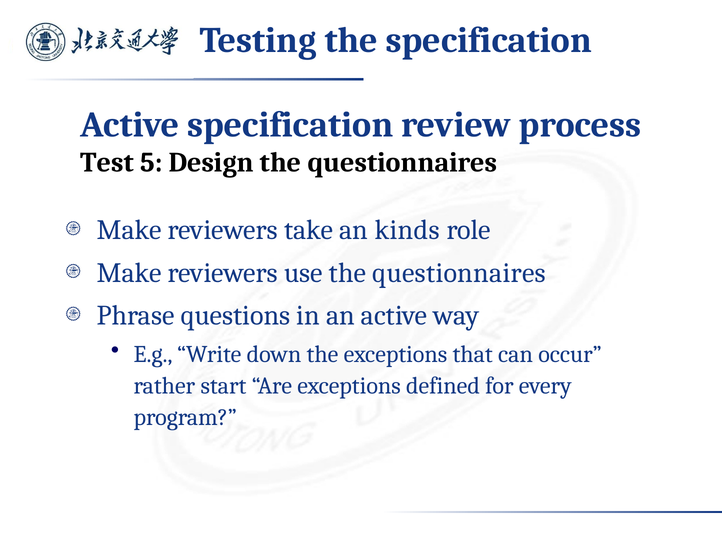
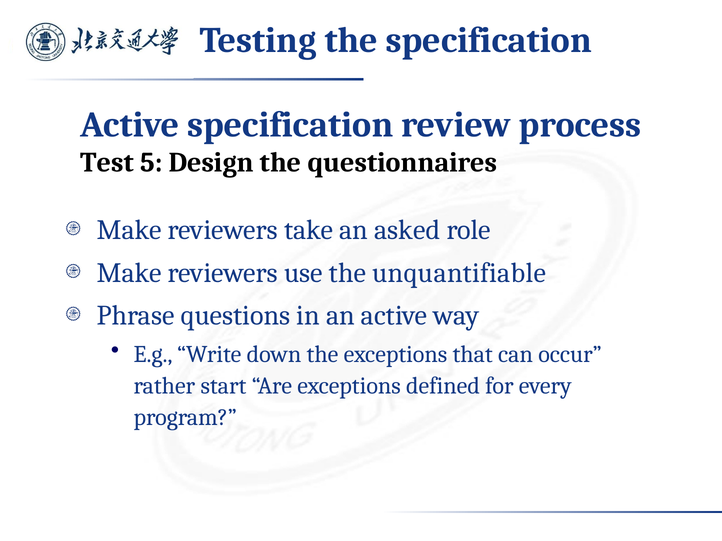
kinds: kinds -> asked
use the questionnaires: questionnaires -> unquantifiable
